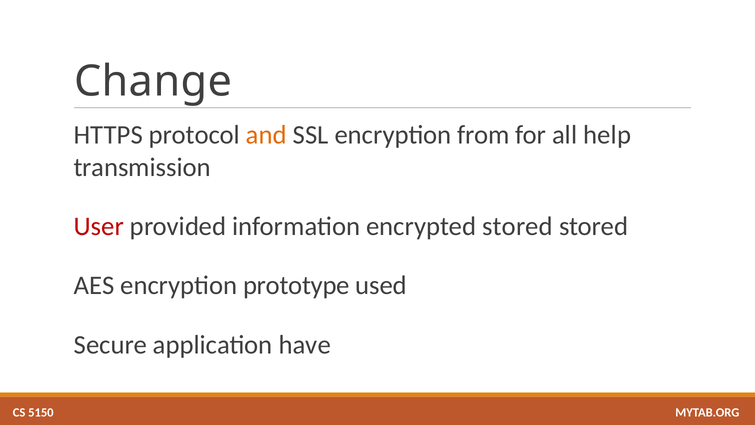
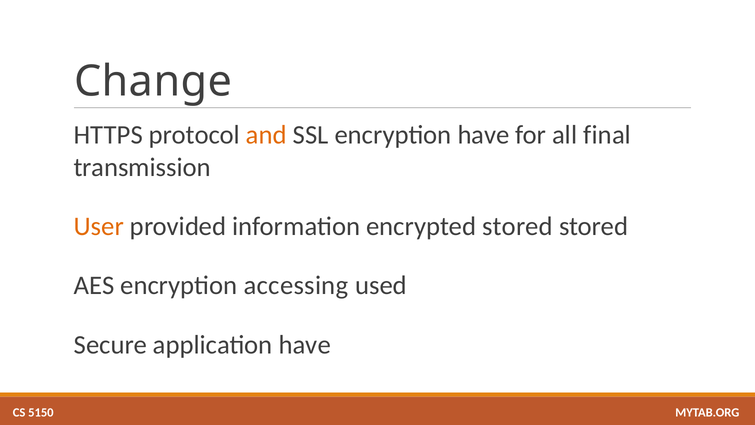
encryption from: from -> have
help: help -> final
User colour: red -> orange
prototype: prototype -> accessing
